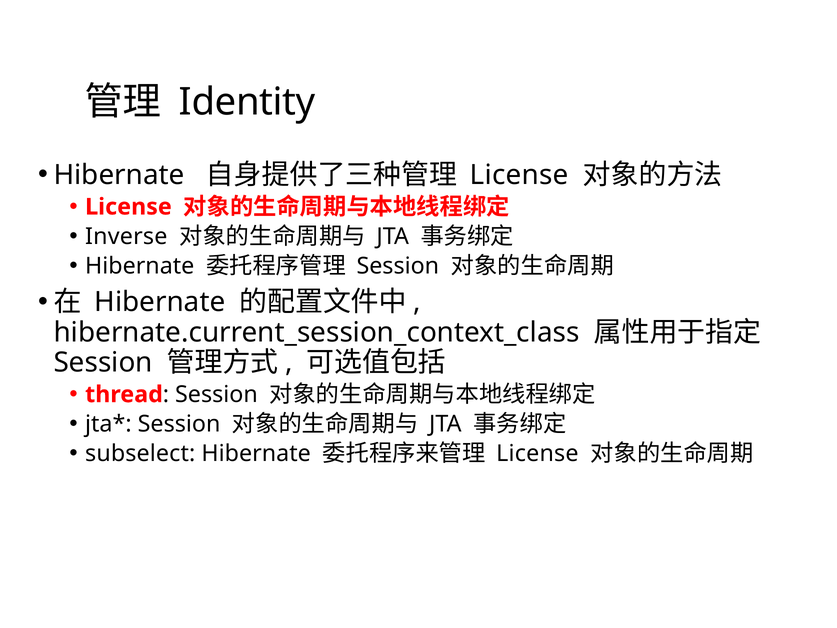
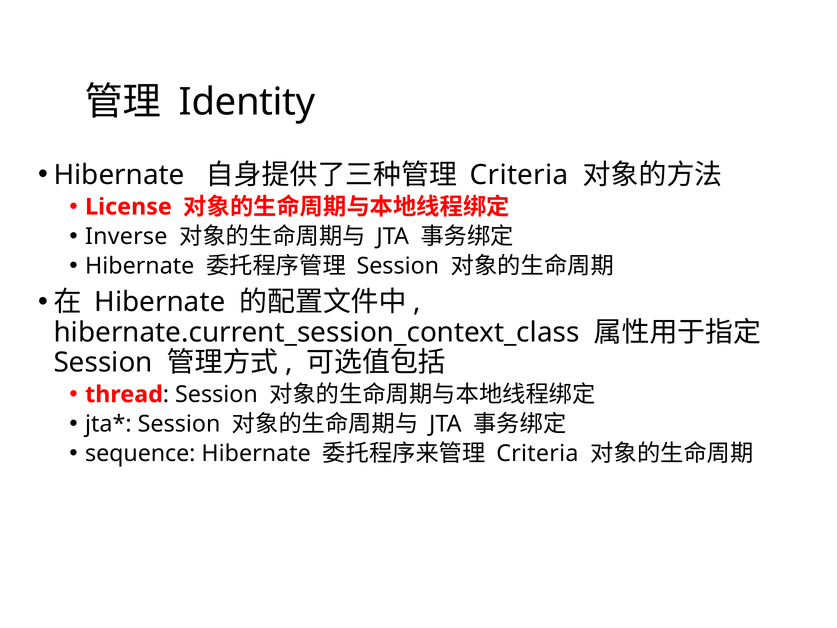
License at (519, 175): License -> Criteria
subselect: subselect -> sequence
License at (537, 453): License -> Criteria
